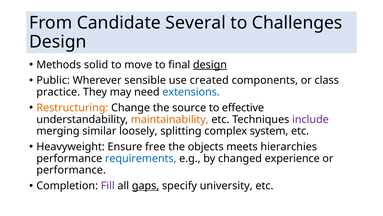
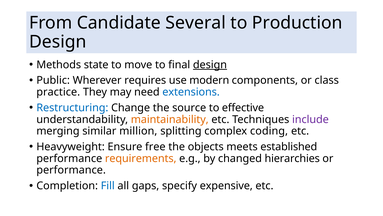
Challenges: Challenges -> Production
solid: solid -> state
sensible: sensible -> requires
created: created -> modern
Restructuring colour: orange -> blue
loosely: loosely -> million
system: system -> coding
hierarchies: hierarchies -> established
requirements colour: blue -> orange
experience: experience -> hierarchies
Fill colour: purple -> blue
gaps underline: present -> none
university: university -> expensive
